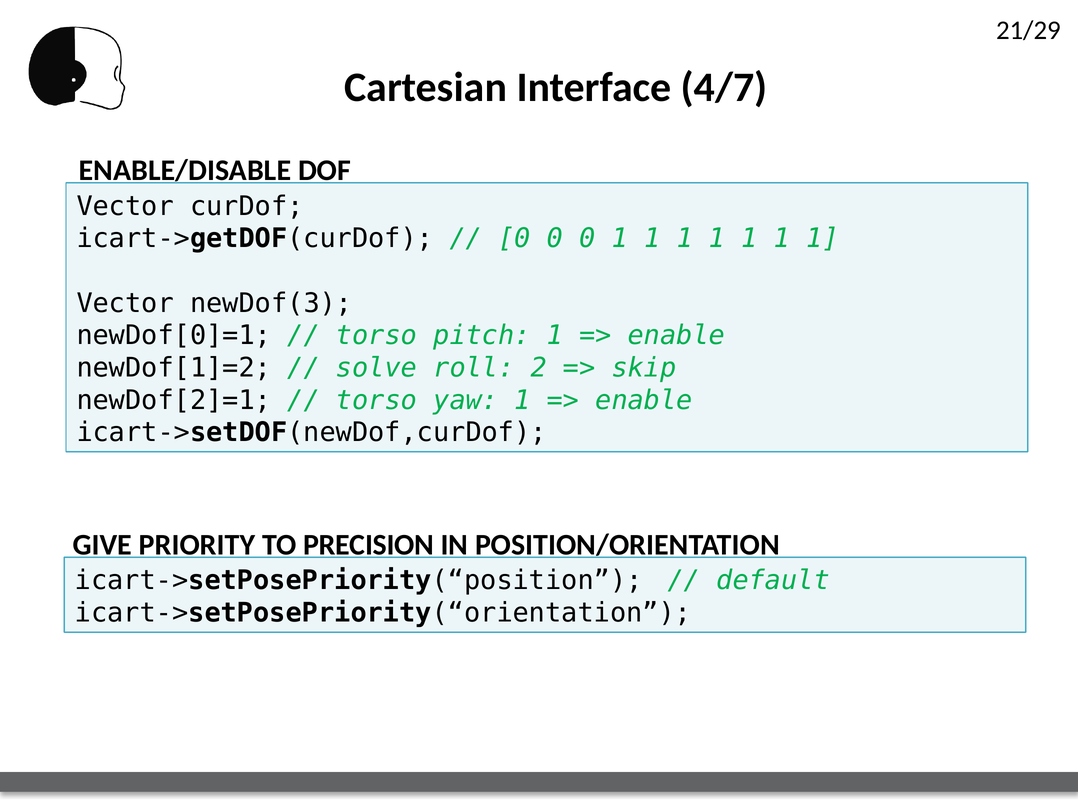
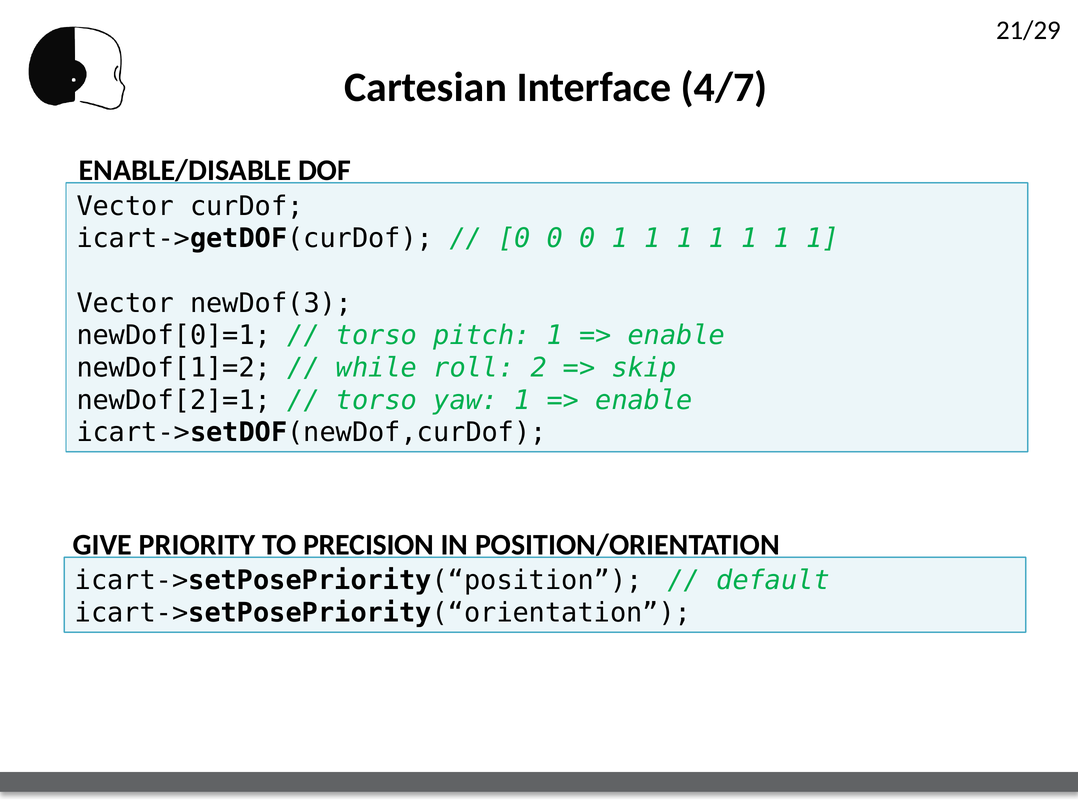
solve: solve -> while
